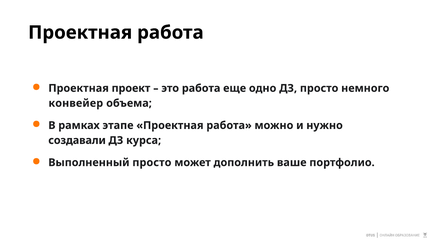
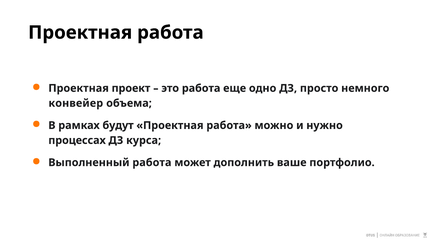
этапе: этапе -> будут
создавали: создавали -> процессах
Выполненный просто: просто -> работа
